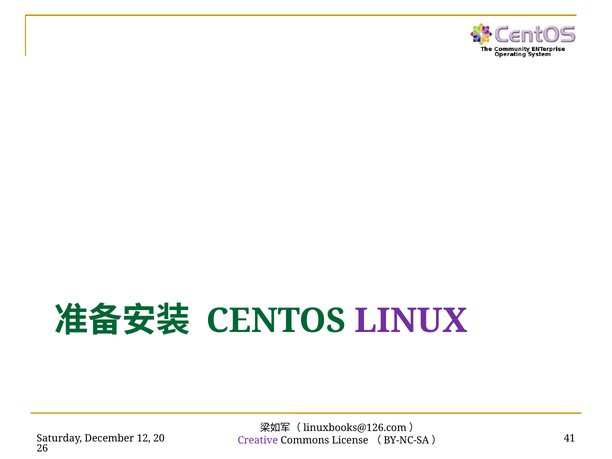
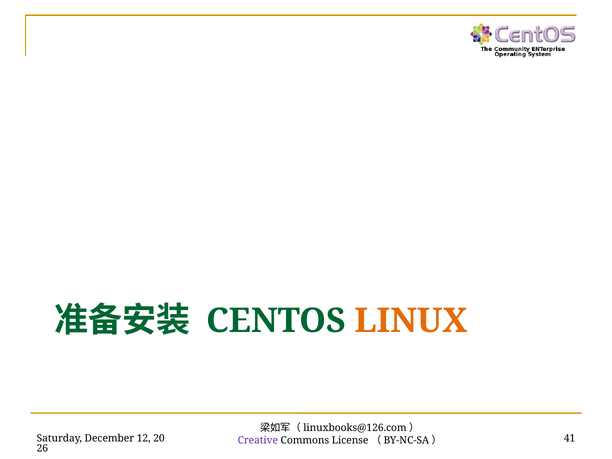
LINUX colour: purple -> orange
